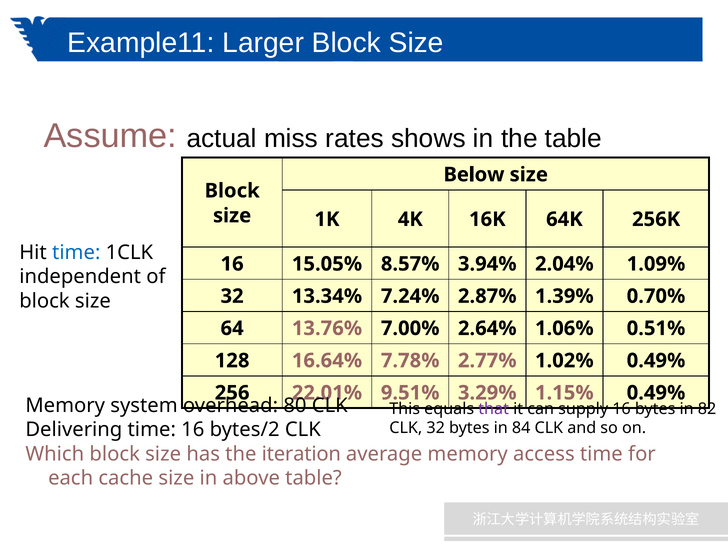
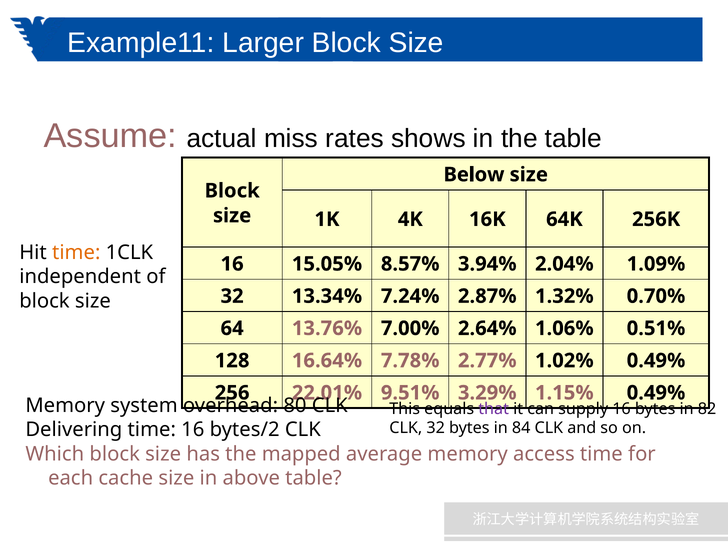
time at (76, 252) colour: blue -> orange
1.39%: 1.39% -> 1.32%
iteration: iteration -> mapped
